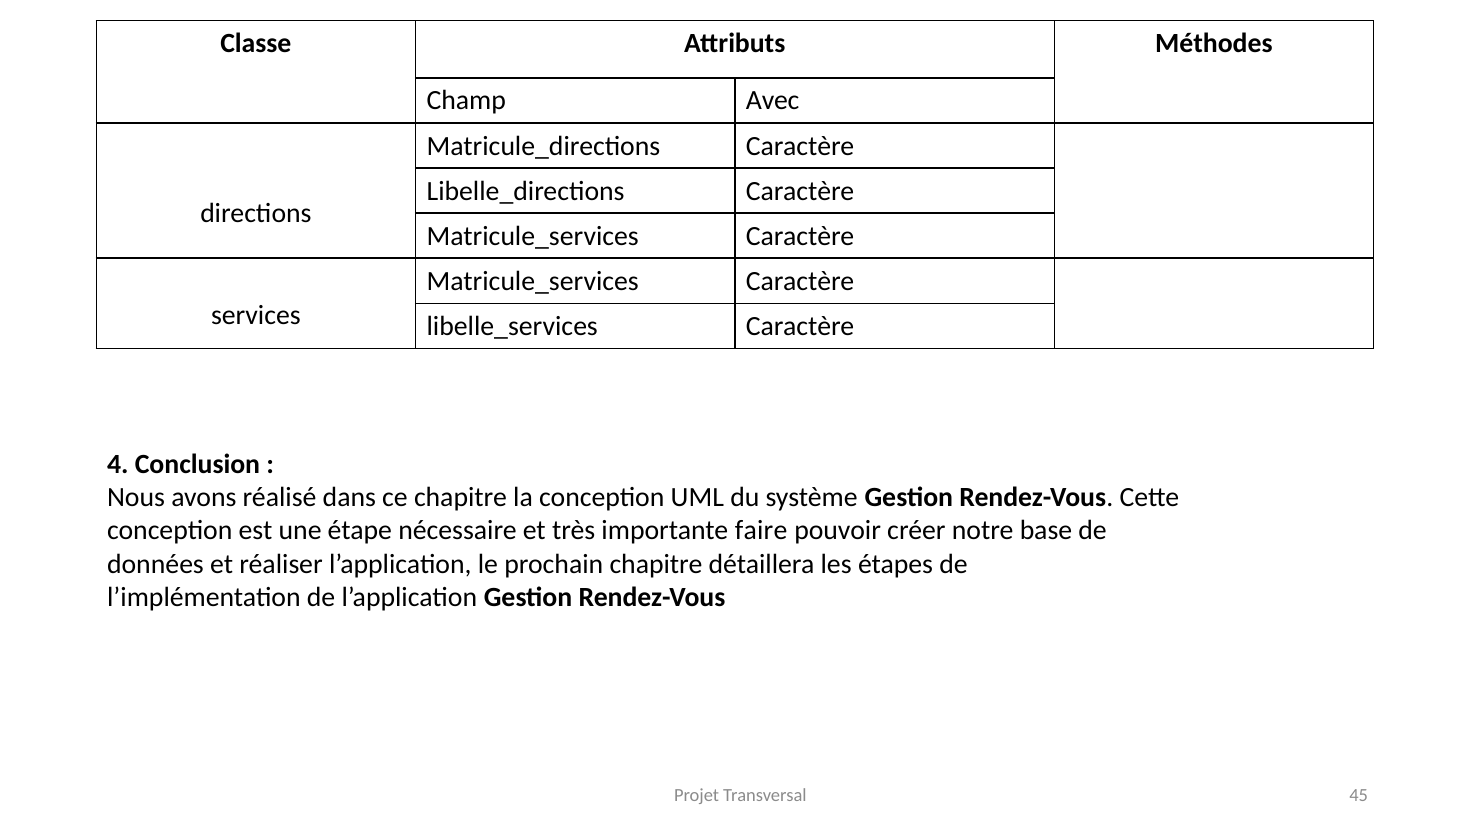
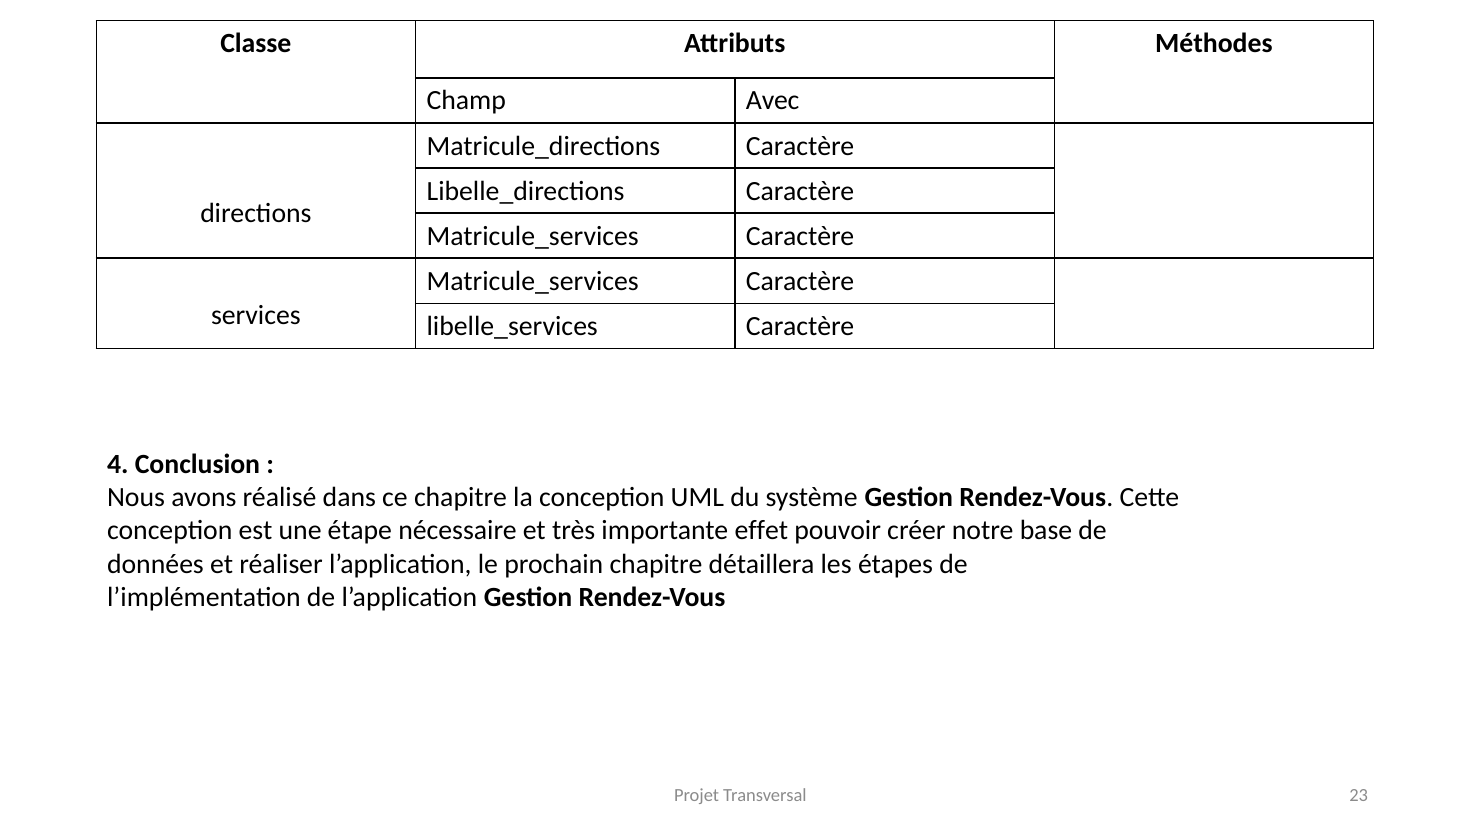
faire: faire -> effet
45: 45 -> 23
